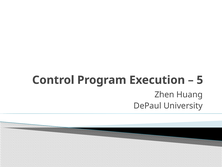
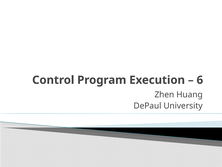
5: 5 -> 6
